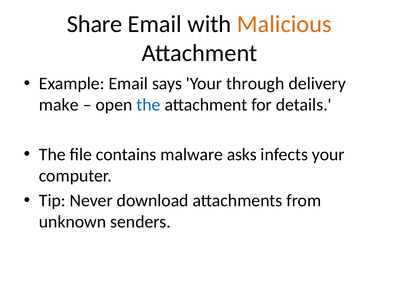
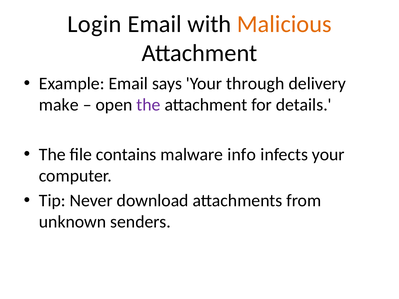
Share: Share -> Login
the at (148, 105) colour: blue -> purple
asks: asks -> info
